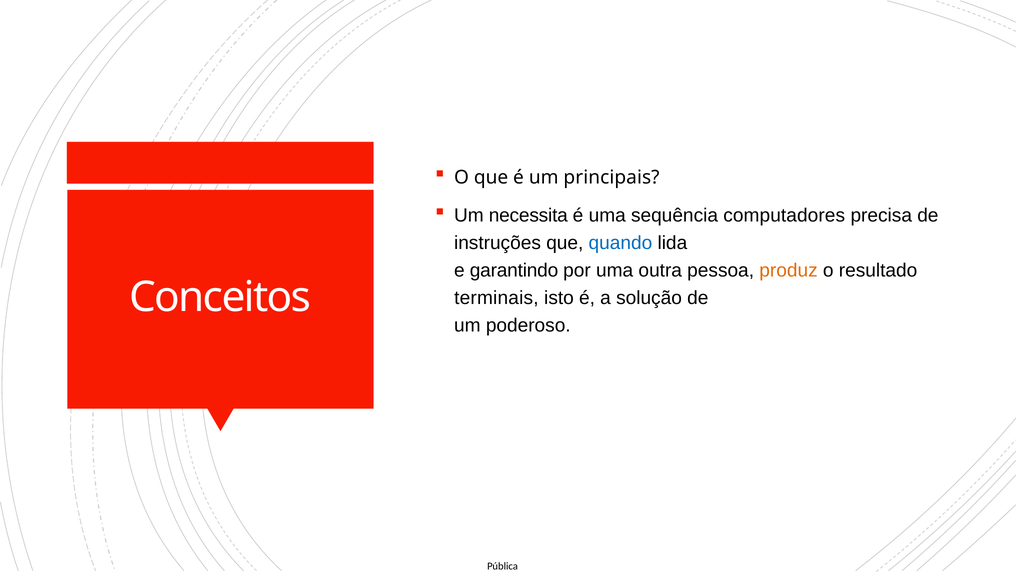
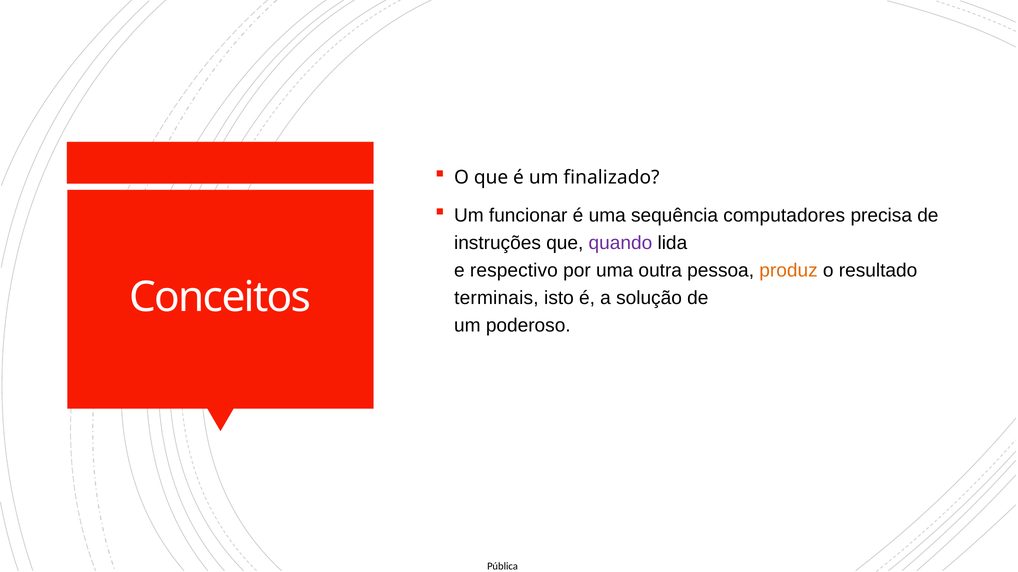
principais: principais -> finalizado
necessita: necessita -> funcionar
quando colour: blue -> purple
garantindo: garantindo -> respectivo
